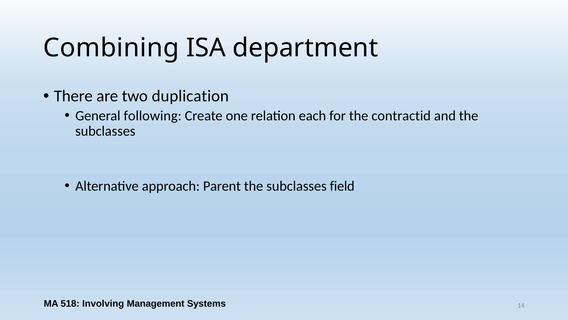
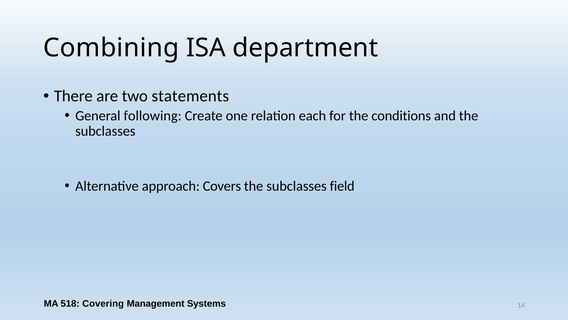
duplication: duplication -> statements
contractid: contractid -> conditions
Parent: Parent -> Covers
Involving: Involving -> Covering
